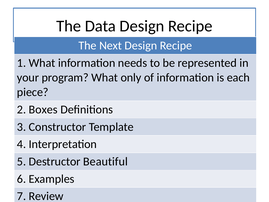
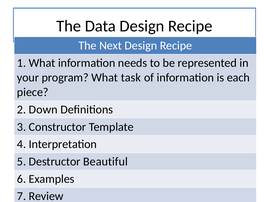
only: only -> task
Boxes: Boxes -> Down
